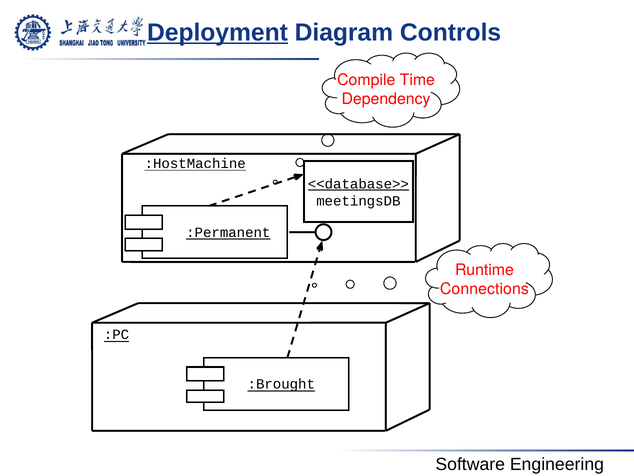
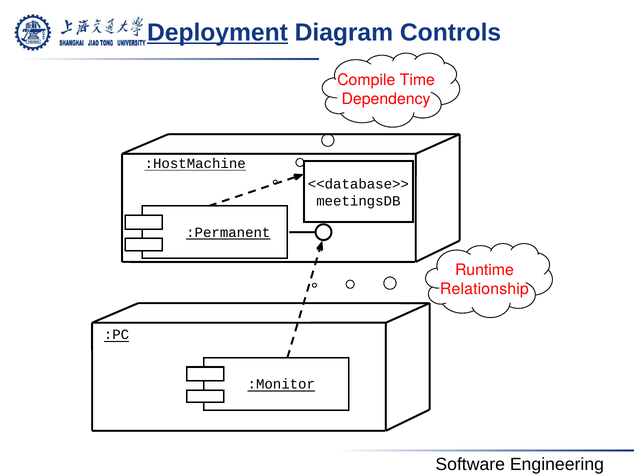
<<database>> underline: present -> none
Connections: Connections -> Relationship
:Brought: :Brought -> :Monitor
